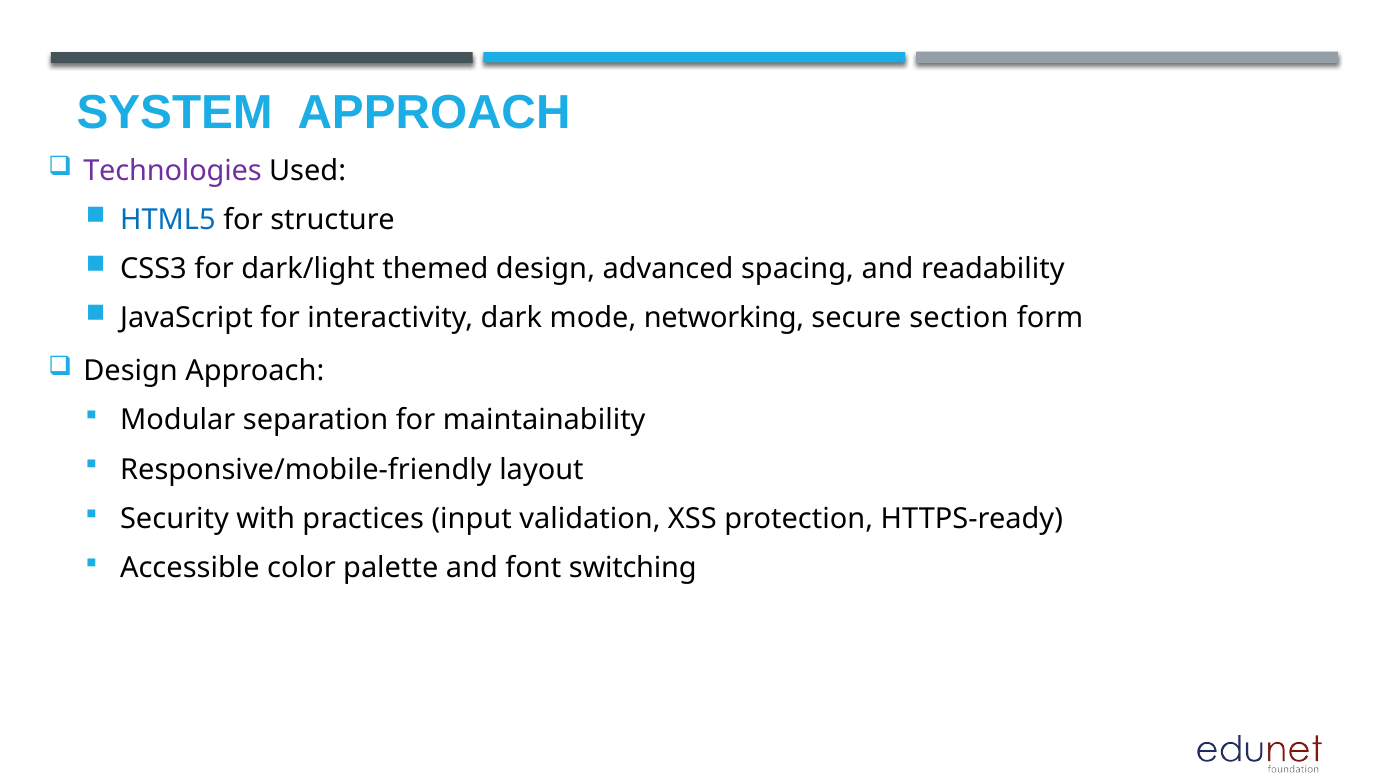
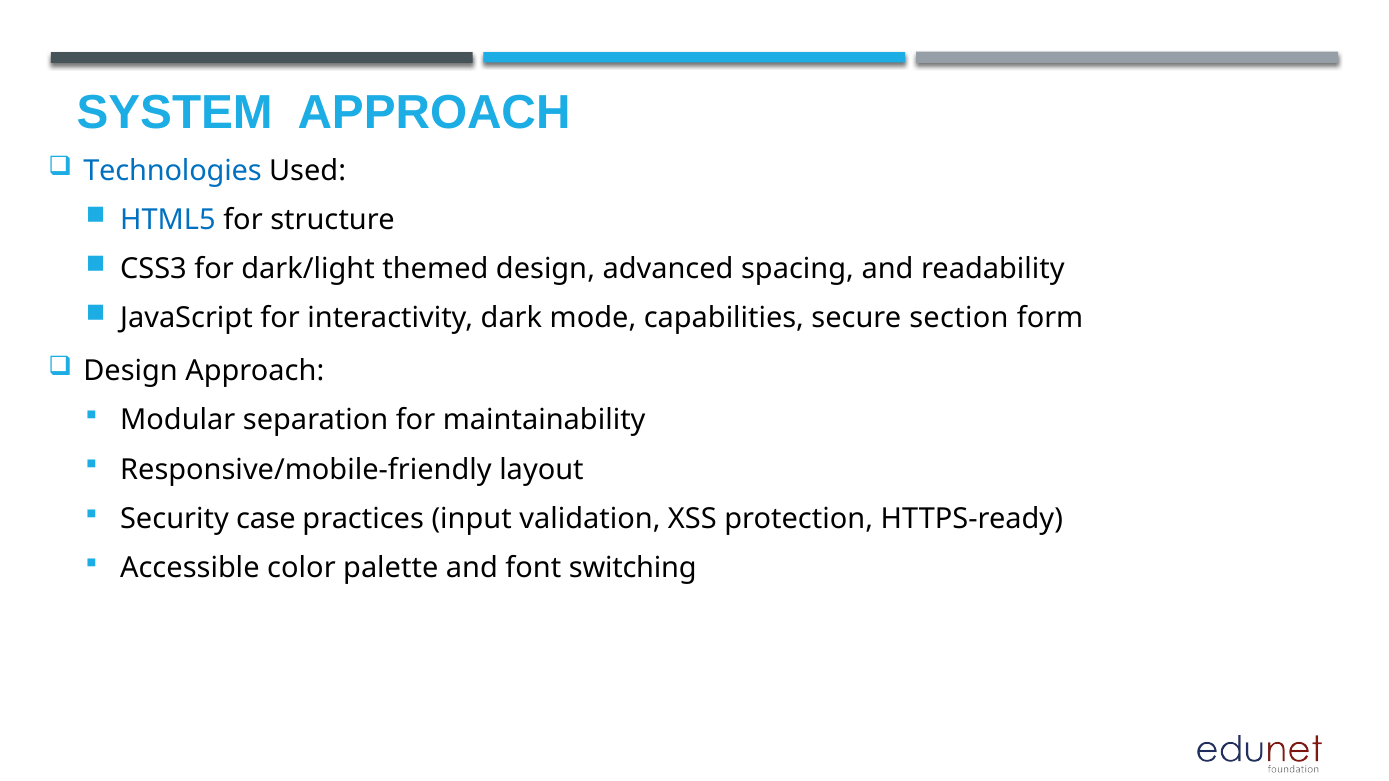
Technologies colour: purple -> blue
networking: networking -> capabilities
with: with -> case
